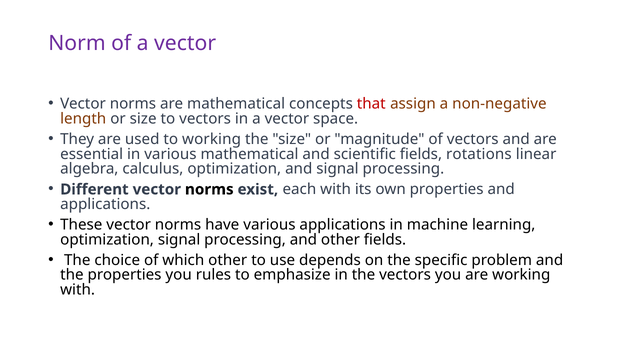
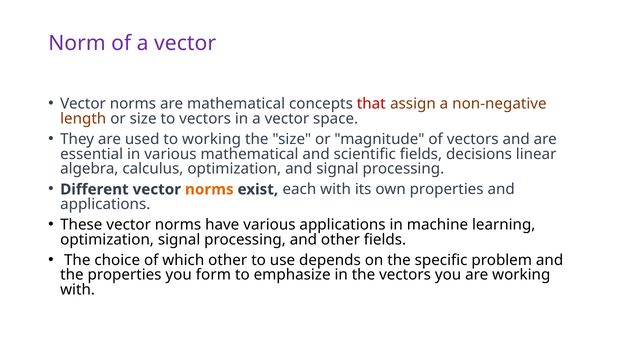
rotations: rotations -> decisions
norms at (209, 190) colour: black -> orange
rules: rules -> form
